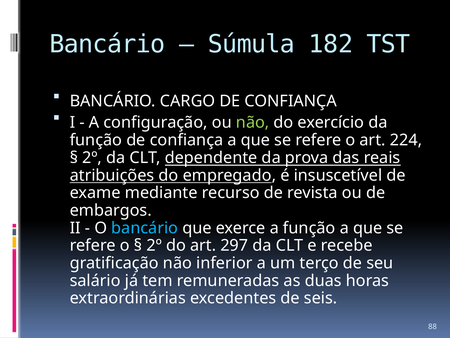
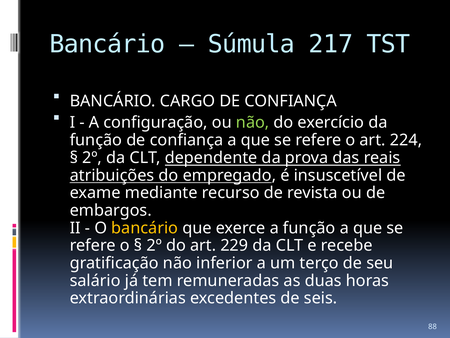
182: 182 -> 217
bancário at (145, 228) colour: light blue -> yellow
297: 297 -> 229
